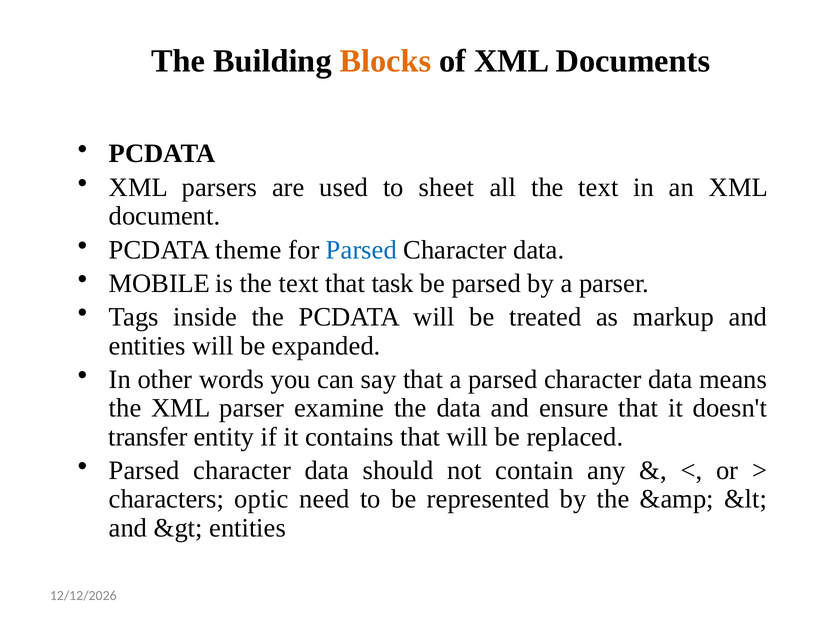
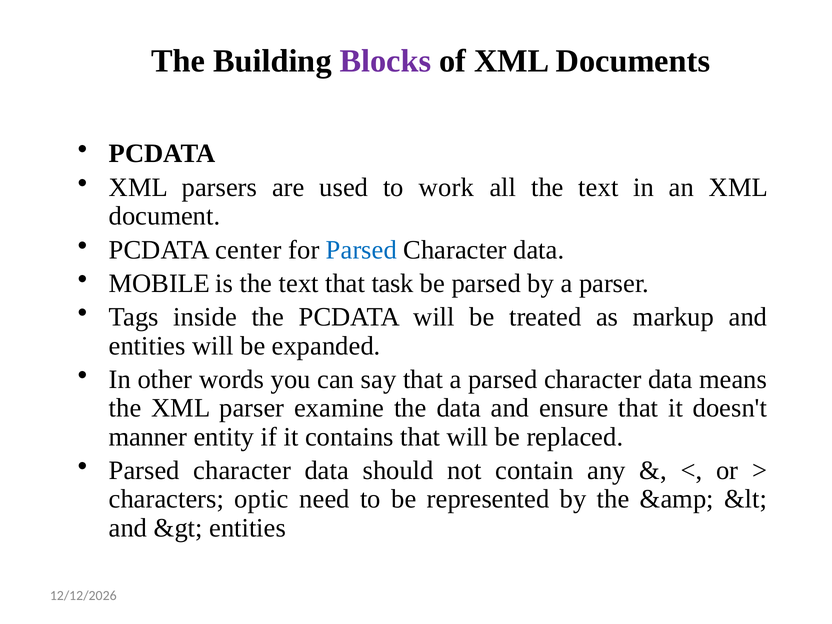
Blocks colour: orange -> purple
sheet: sheet -> work
theme: theme -> center
transfer: transfer -> manner
